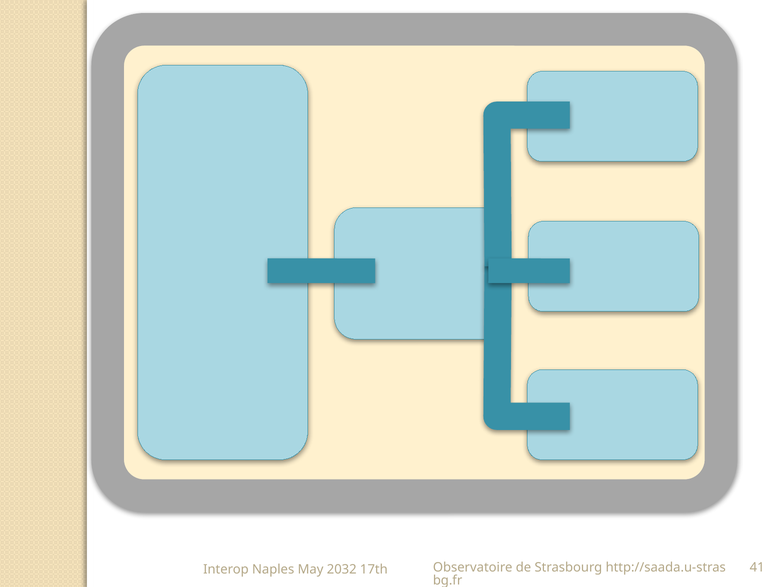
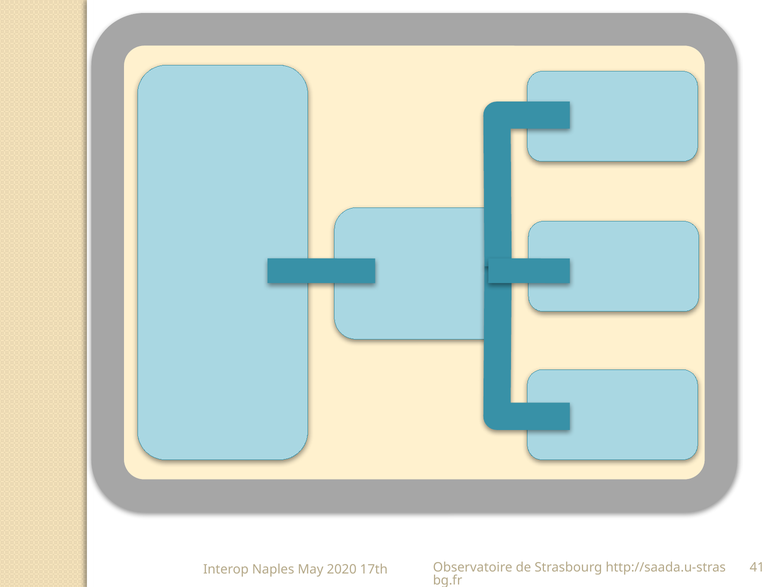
2032: 2032 -> 2020
